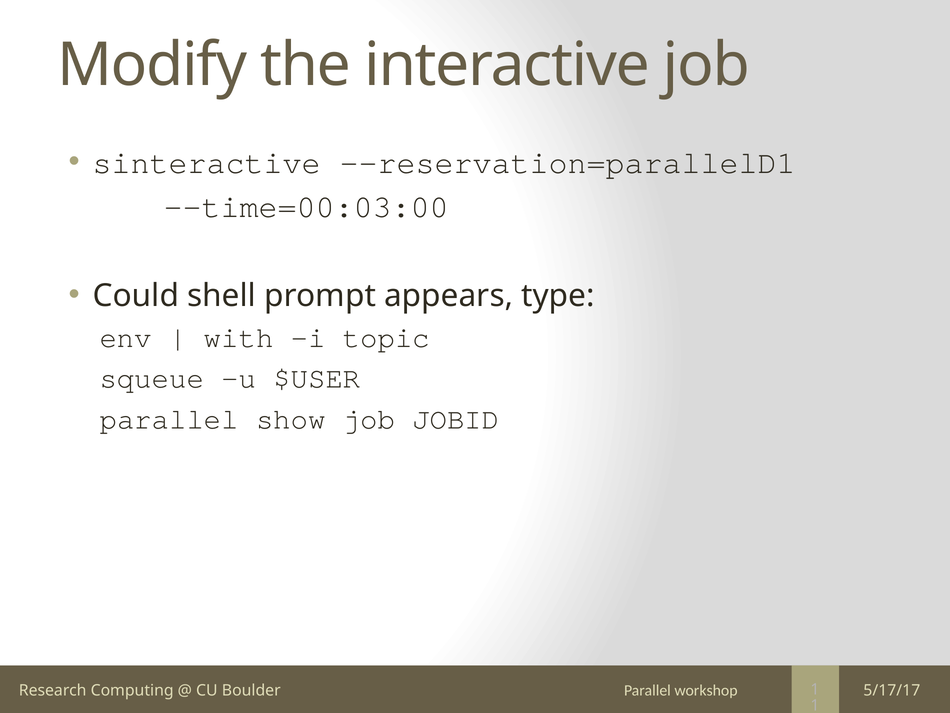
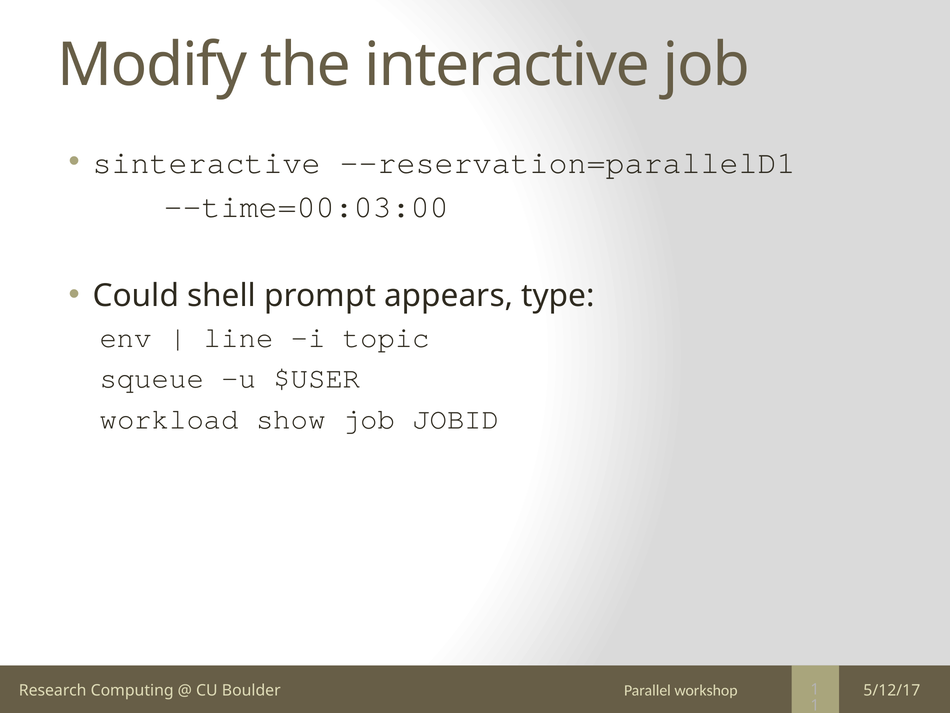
with: with -> line
parallel at (169, 419): parallel -> workload
5/17/17: 5/17/17 -> 5/12/17
